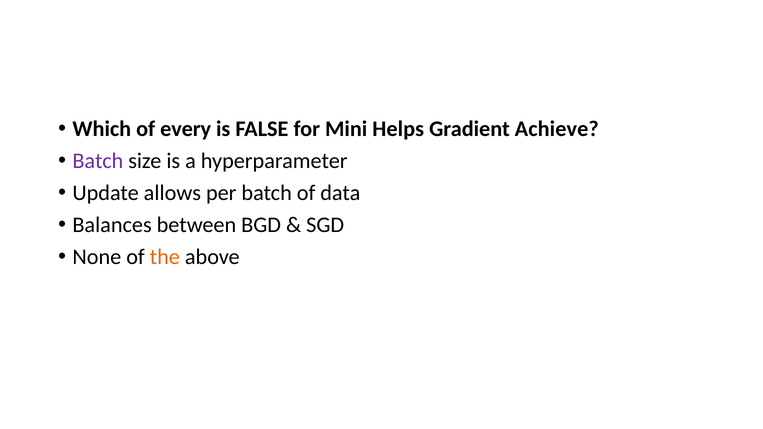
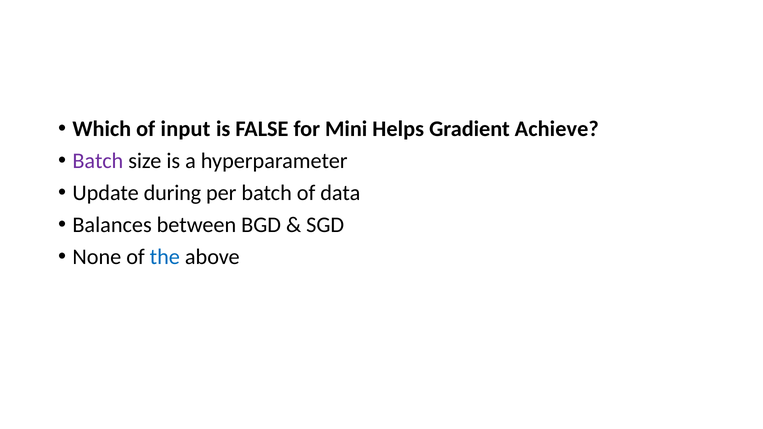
every: every -> input
allows: allows -> during
the colour: orange -> blue
